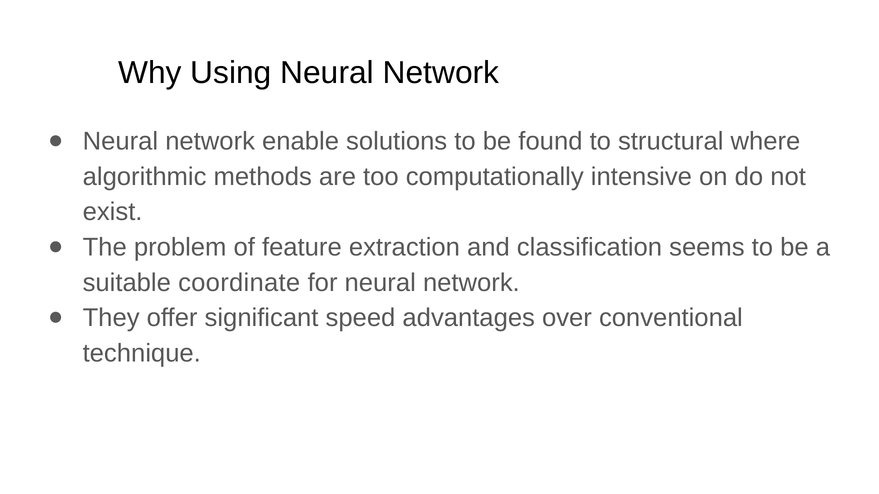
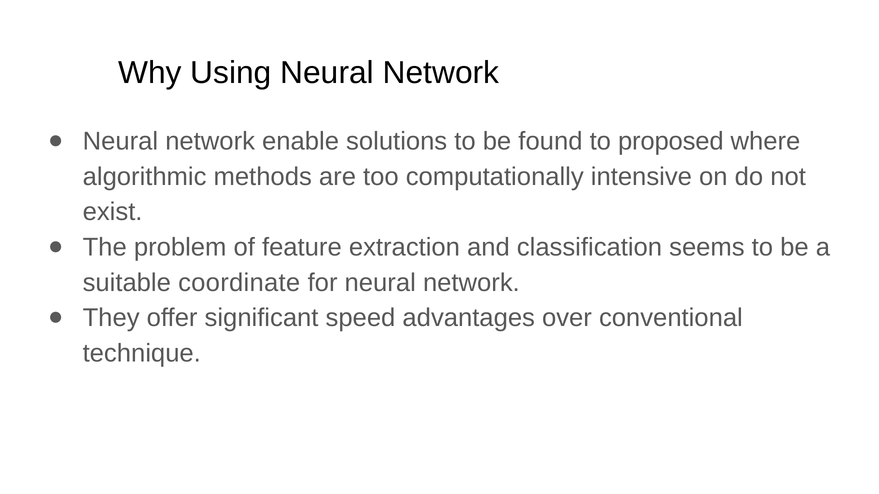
structural: structural -> proposed
